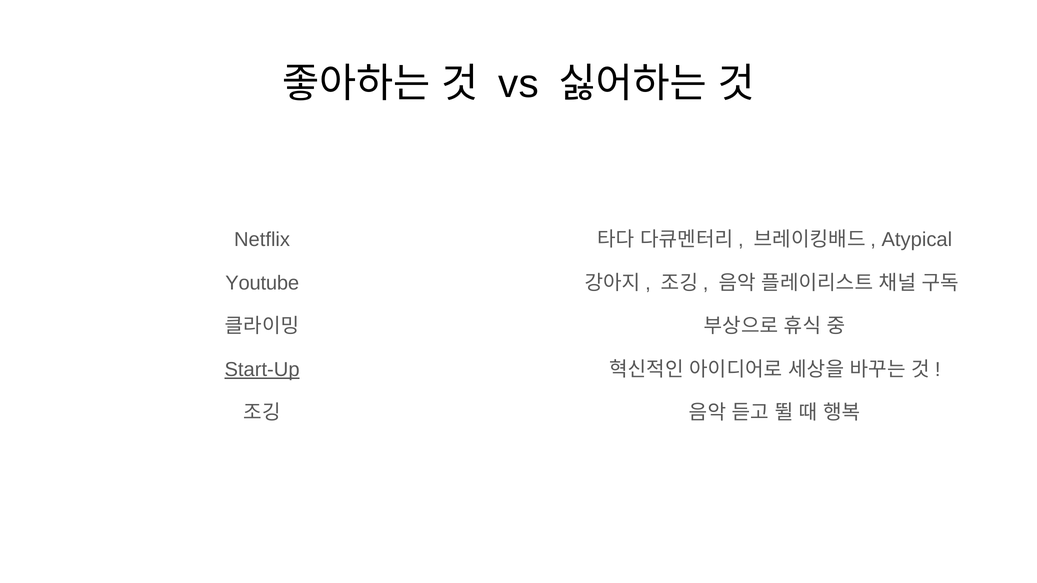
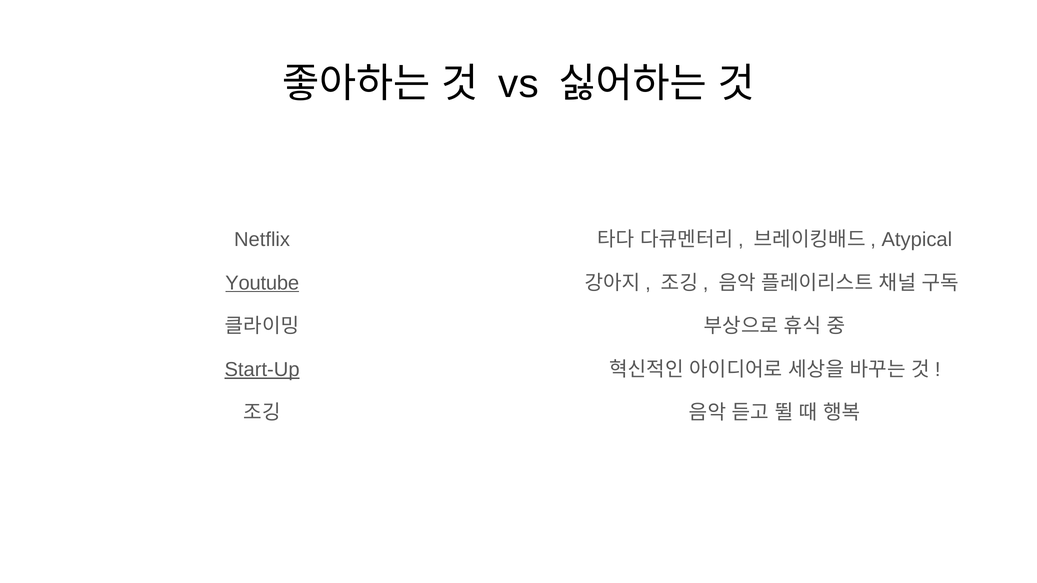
Youtube underline: none -> present
